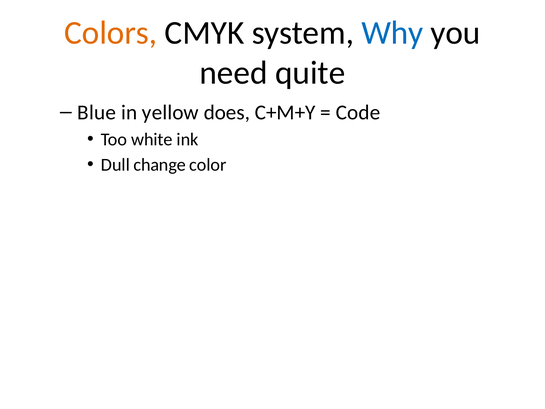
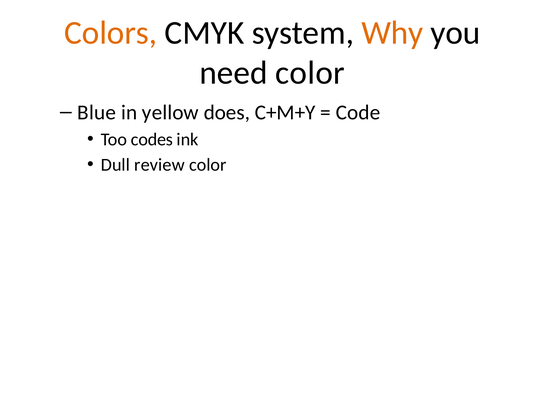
Why colour: blue -> orange
need quite: quite -> color
white: white -> codes
change: change -> review
